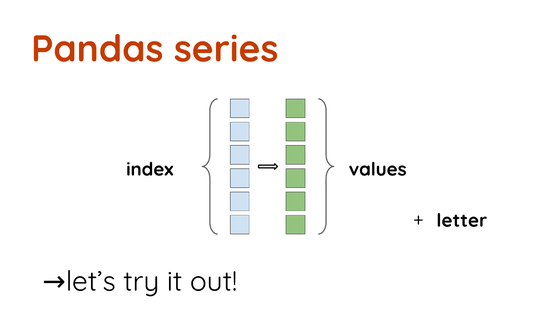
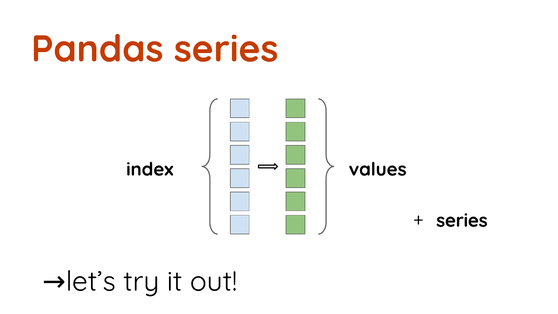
letter at (462, 221): letter -> series
